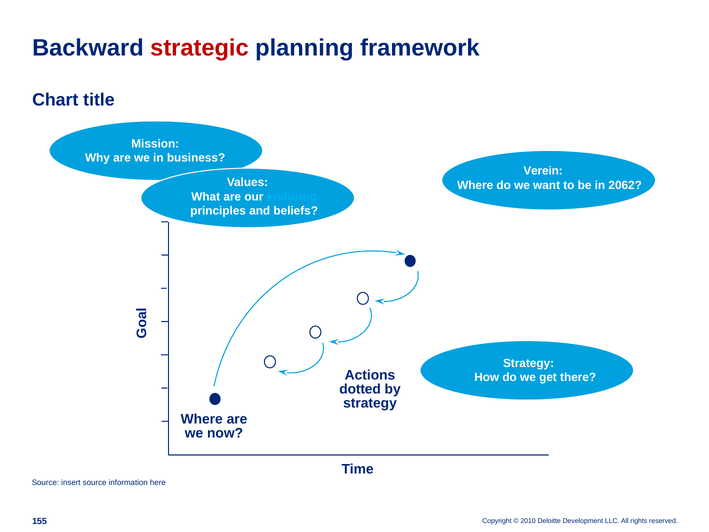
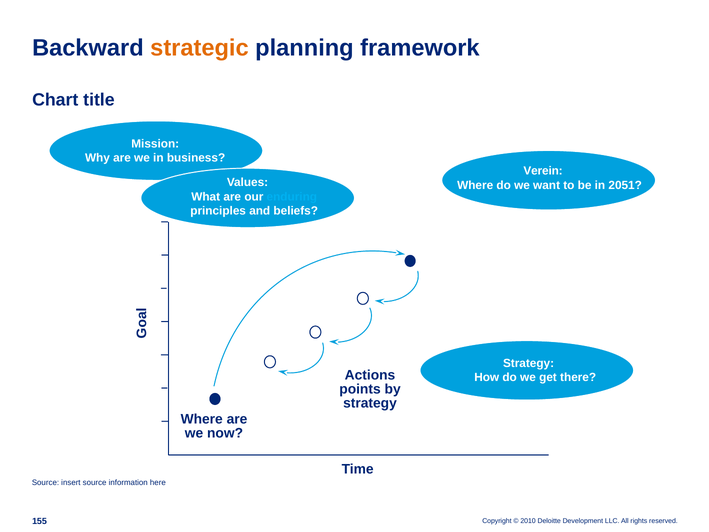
strategic colour: red -> orange
2062: 2062 -> 2051
dotted: dotted -> points
